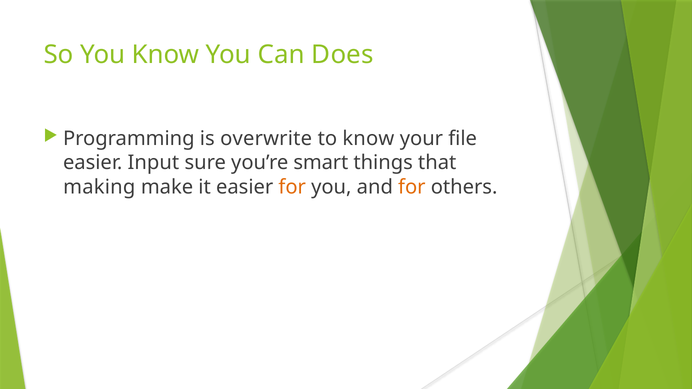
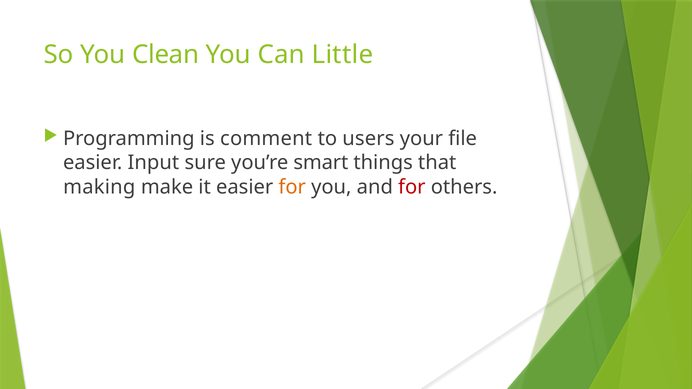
You Know: Know -> Clean
Does: Does -> Little
overwrite: overwrite -> comment
to know: know -> users
for at (412, 187) colour: orange -> red
